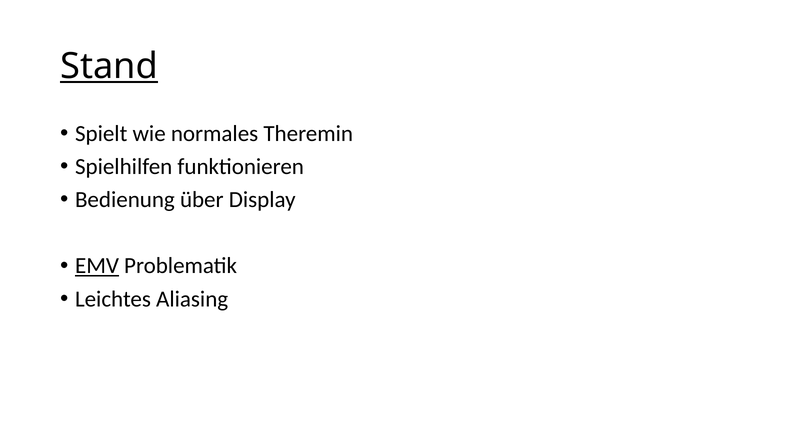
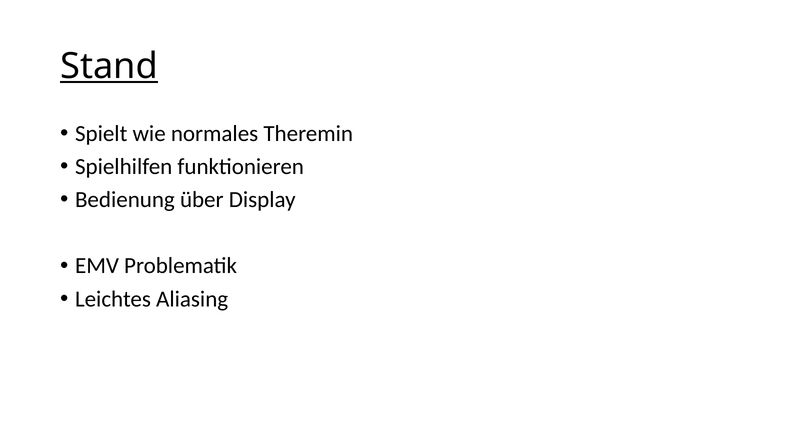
EMV underline: present -> none
